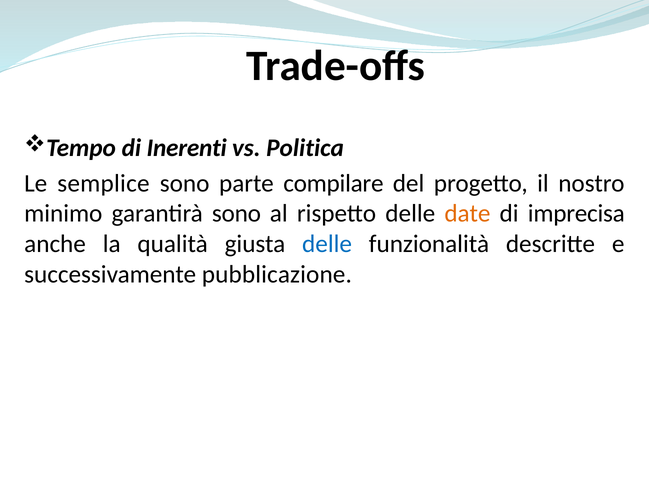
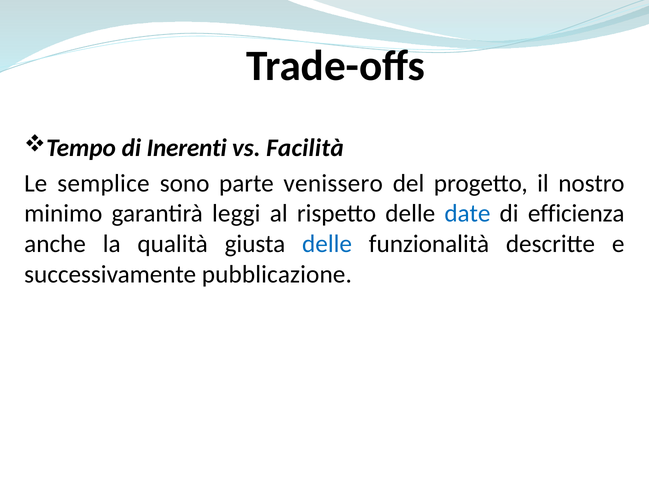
Politica: Politica -> Facilità
compilare: compilare -> venissero
garantirà sono: sono -> leggi
date colour: orange -> blue
imprecisa: imprecisa -> efficienza
